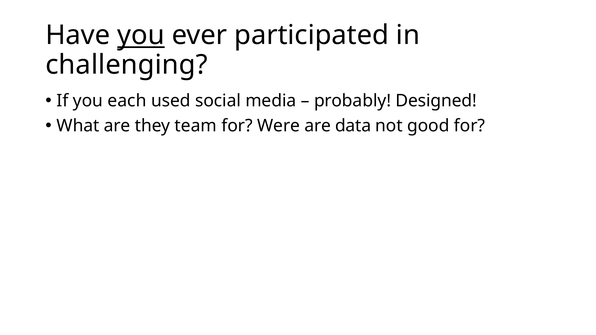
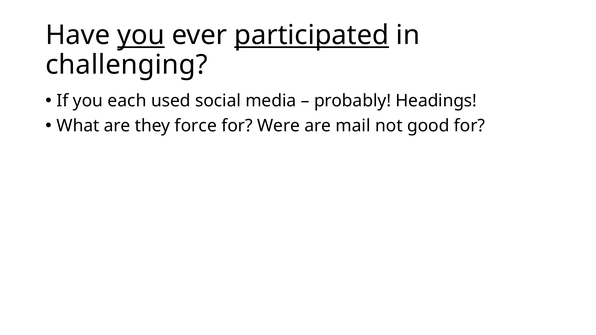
participated underline: none -> present
Designed: Designed -> Headings
team: team -> force
data: data -> mail
